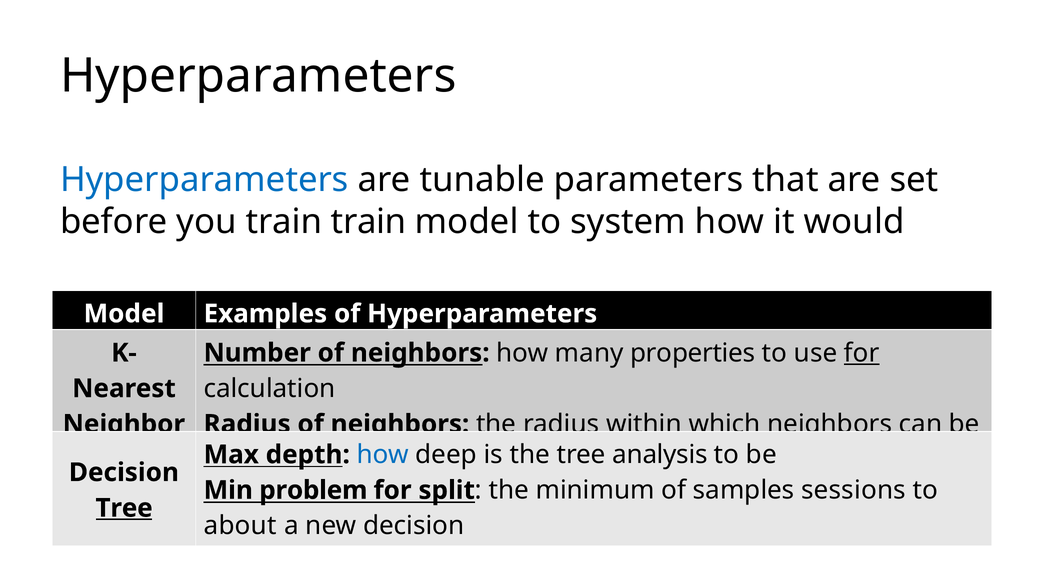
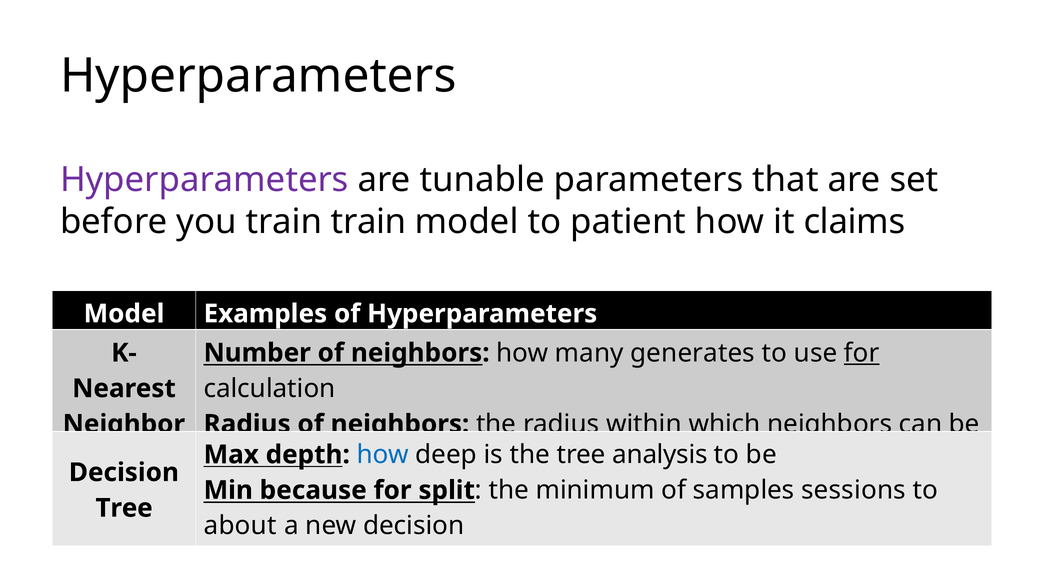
Hyperparameters at (204, 180) colour: blue -> purple
system: system -> patient
would: would -> claims
properties: properties -> generates
problem: problem -> because
Tree at (124, 508) underline: present -> none
